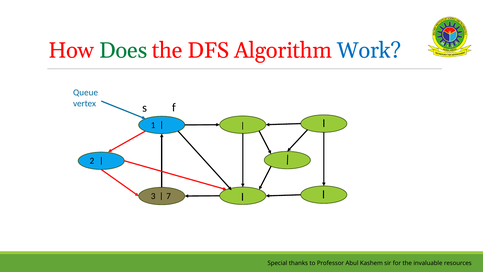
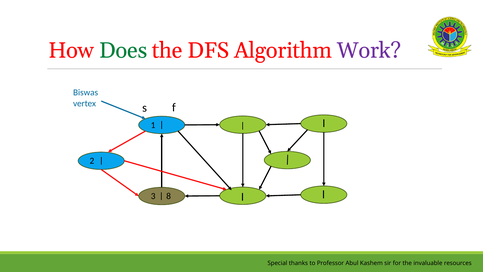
Work colour: blue -> purple
Queue: Queue -> Biswas
7: 7 -> 8
